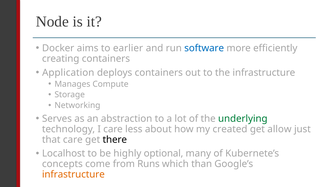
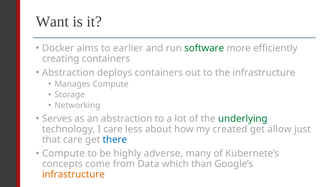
Node: Node -> Want
software colour: blue -> green
Application at (68, 73): Application -> Abstraction
there colour: black -> blue
Localhost at (64, 154): Localhost -> Compute
optional: optional -> adverse
Runs: Runs -> Data
